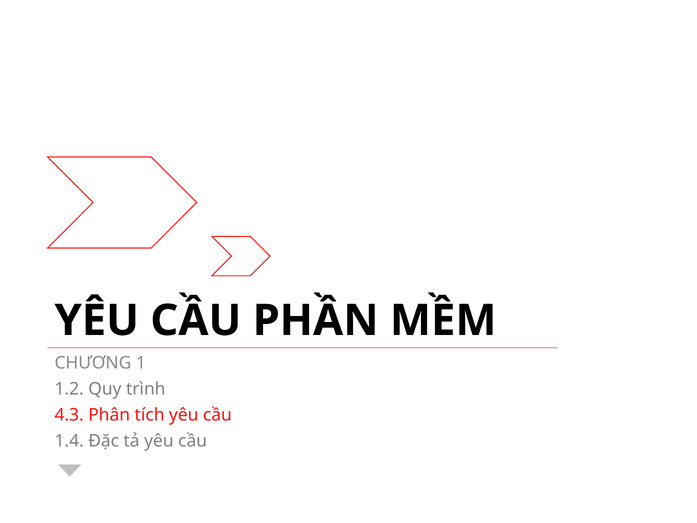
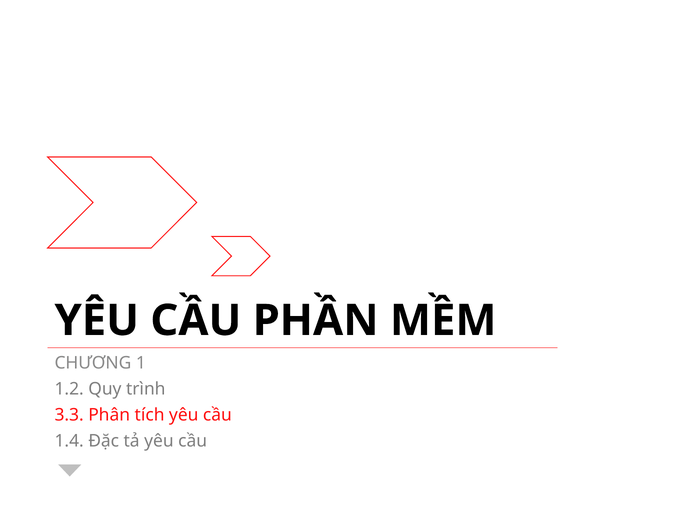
4.3: 4.3 -> 3.3
